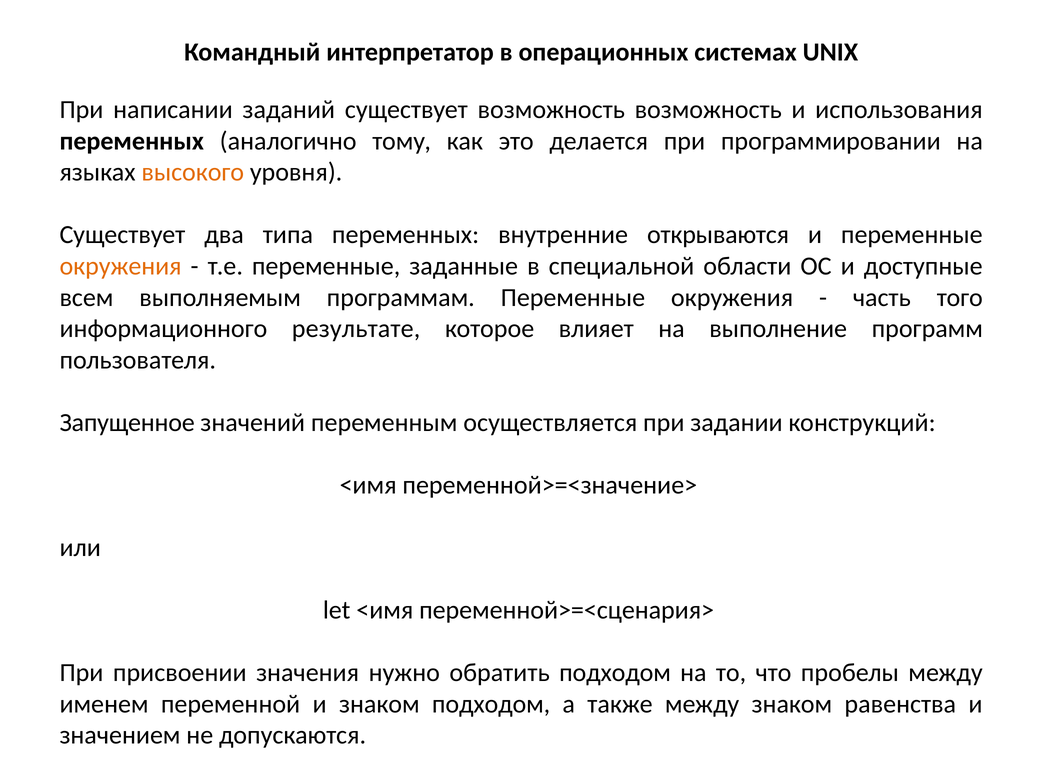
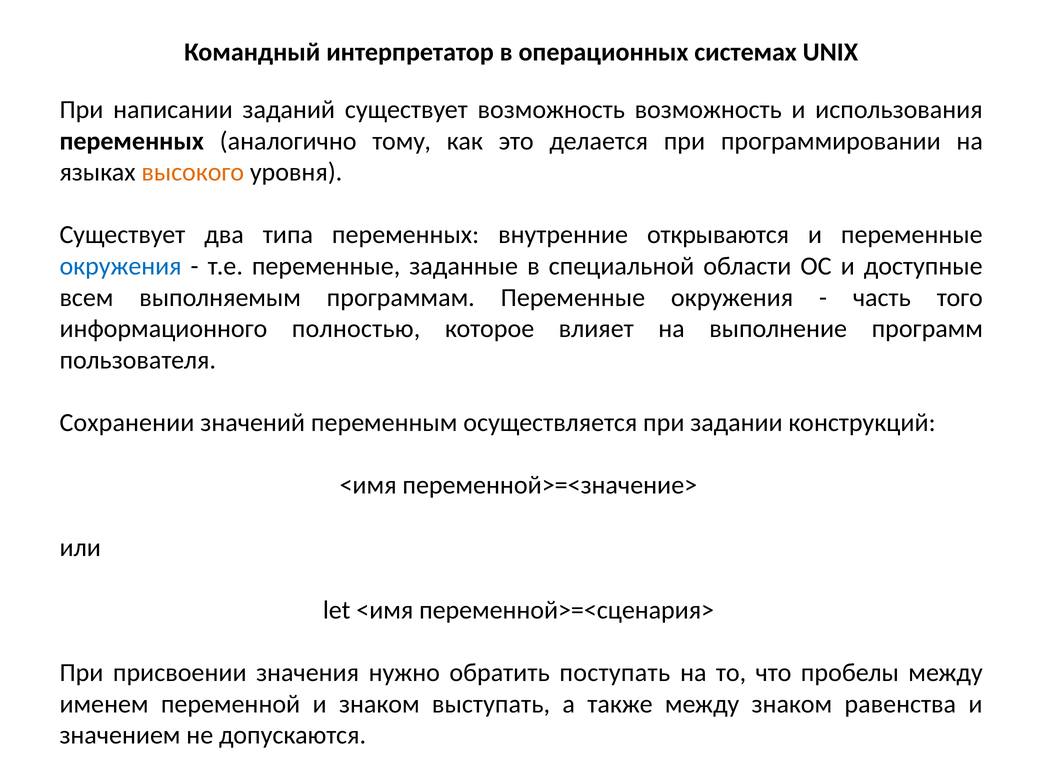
окружения at (121, 266) colour: orange -> blue
результате: результате -> полностью
Запущенное: Запущенное -> Сохранении
обратить подходом: подходом -> поступать
знаком подходом: подходом -> выступать
